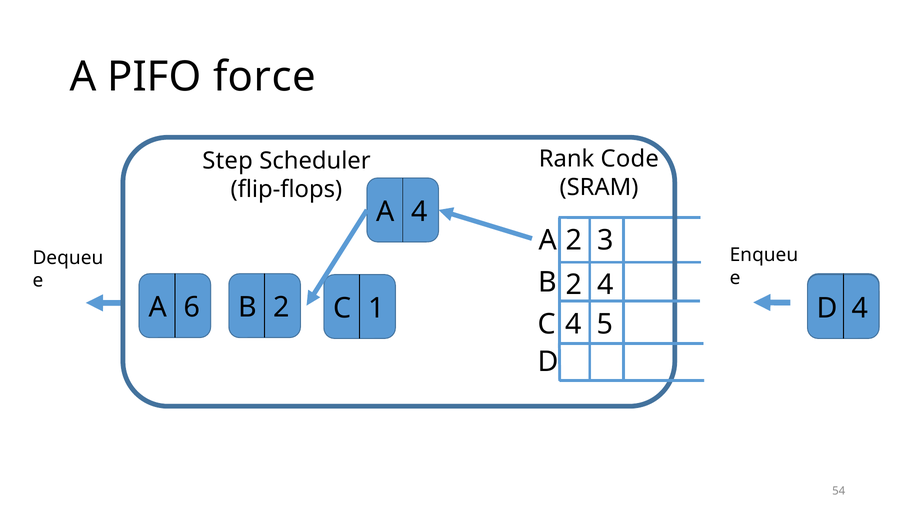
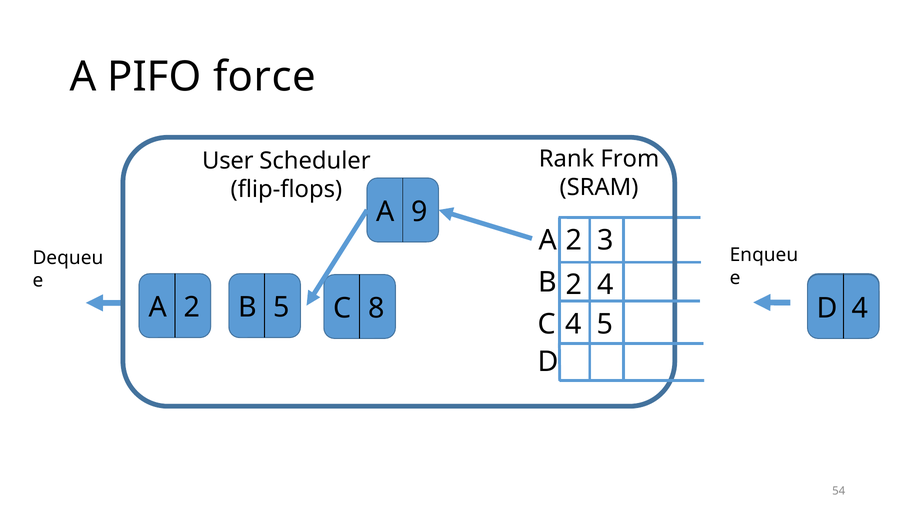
Code: Code -> From
Step: Step -> User
A 4: 4 -> 9
A 6: 6 -> 2
B 2: 2 -> 5
1: 1 -> 8
